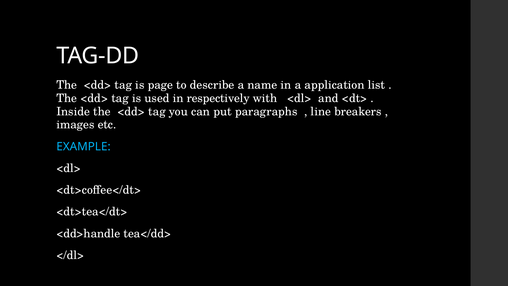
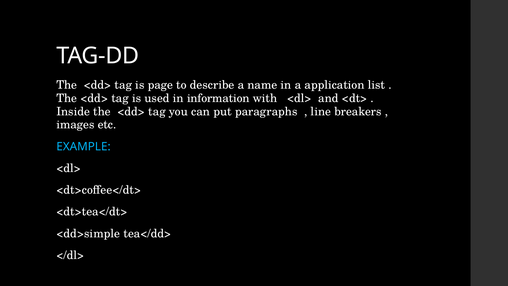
respectively: respectively -> information
<dd>handle: <dd>handle -> <dd>simple
